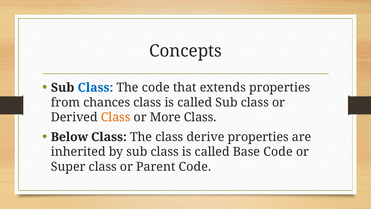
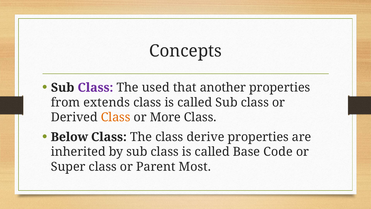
Class at (95, 87) colour: blue -> purple
The code: code -> used
extends: extends -> another
chances: chances -> extends
Parent Code: Code -> Most
